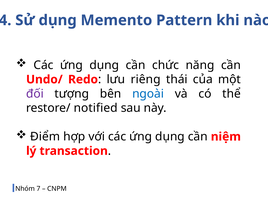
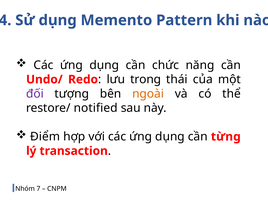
riêng: riêng -> trong
ngoài colour: blue -> orange
niệm: niệm -> từng
